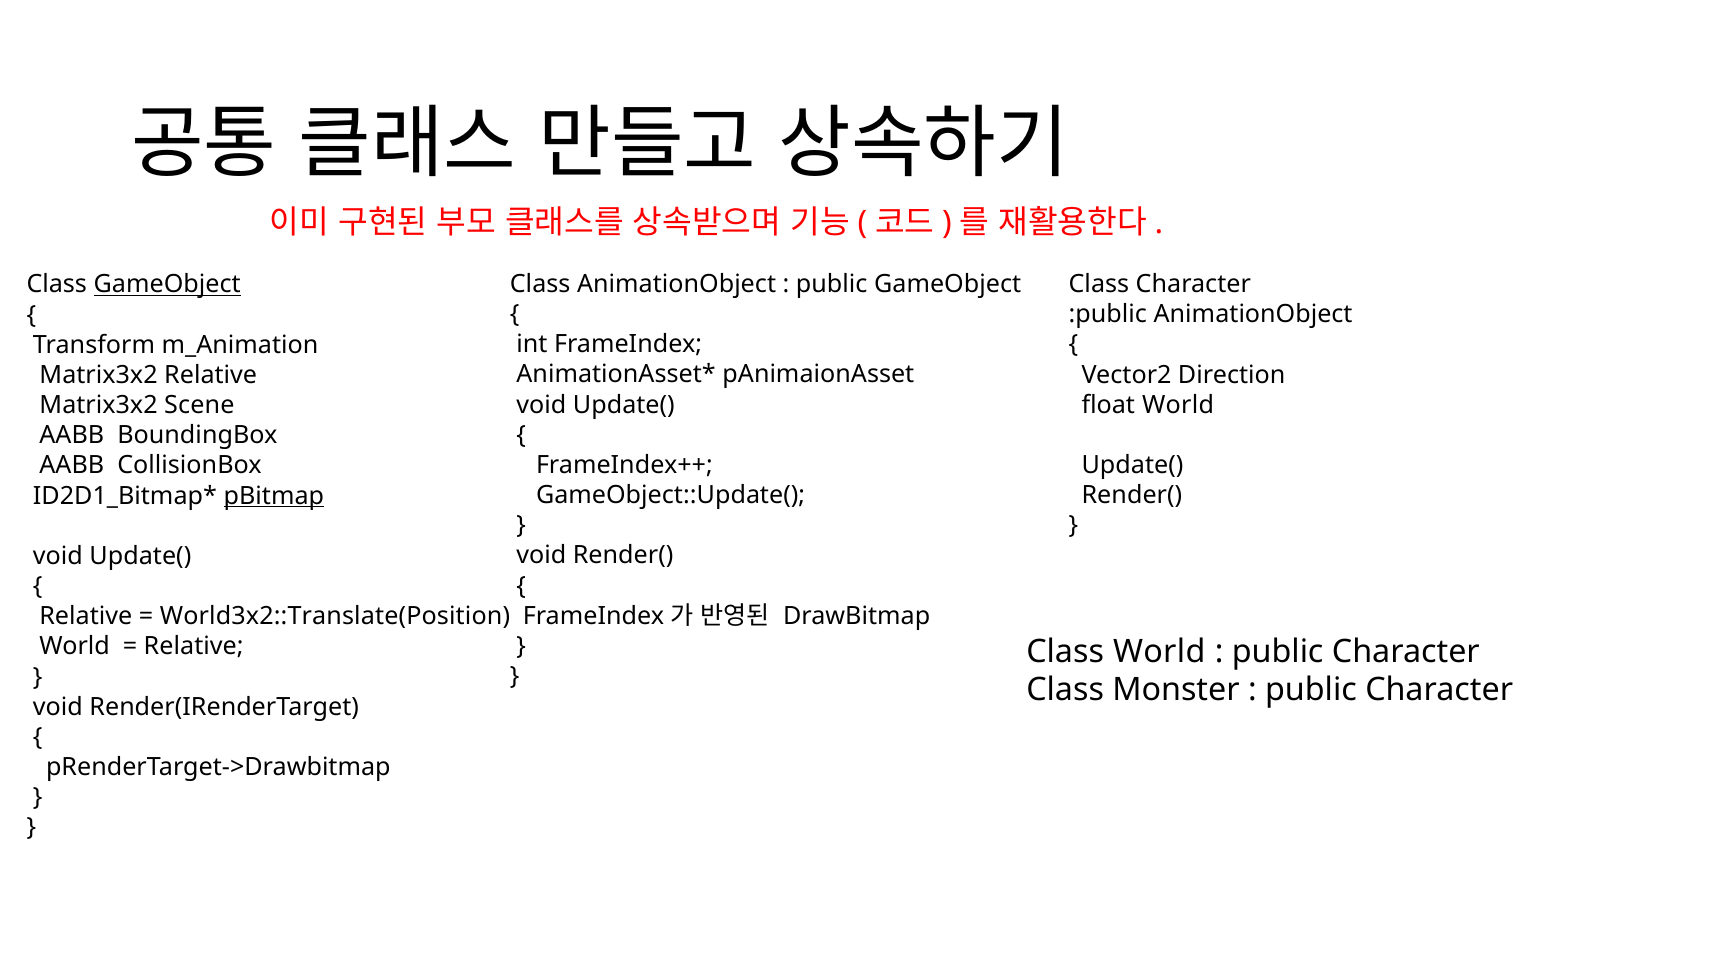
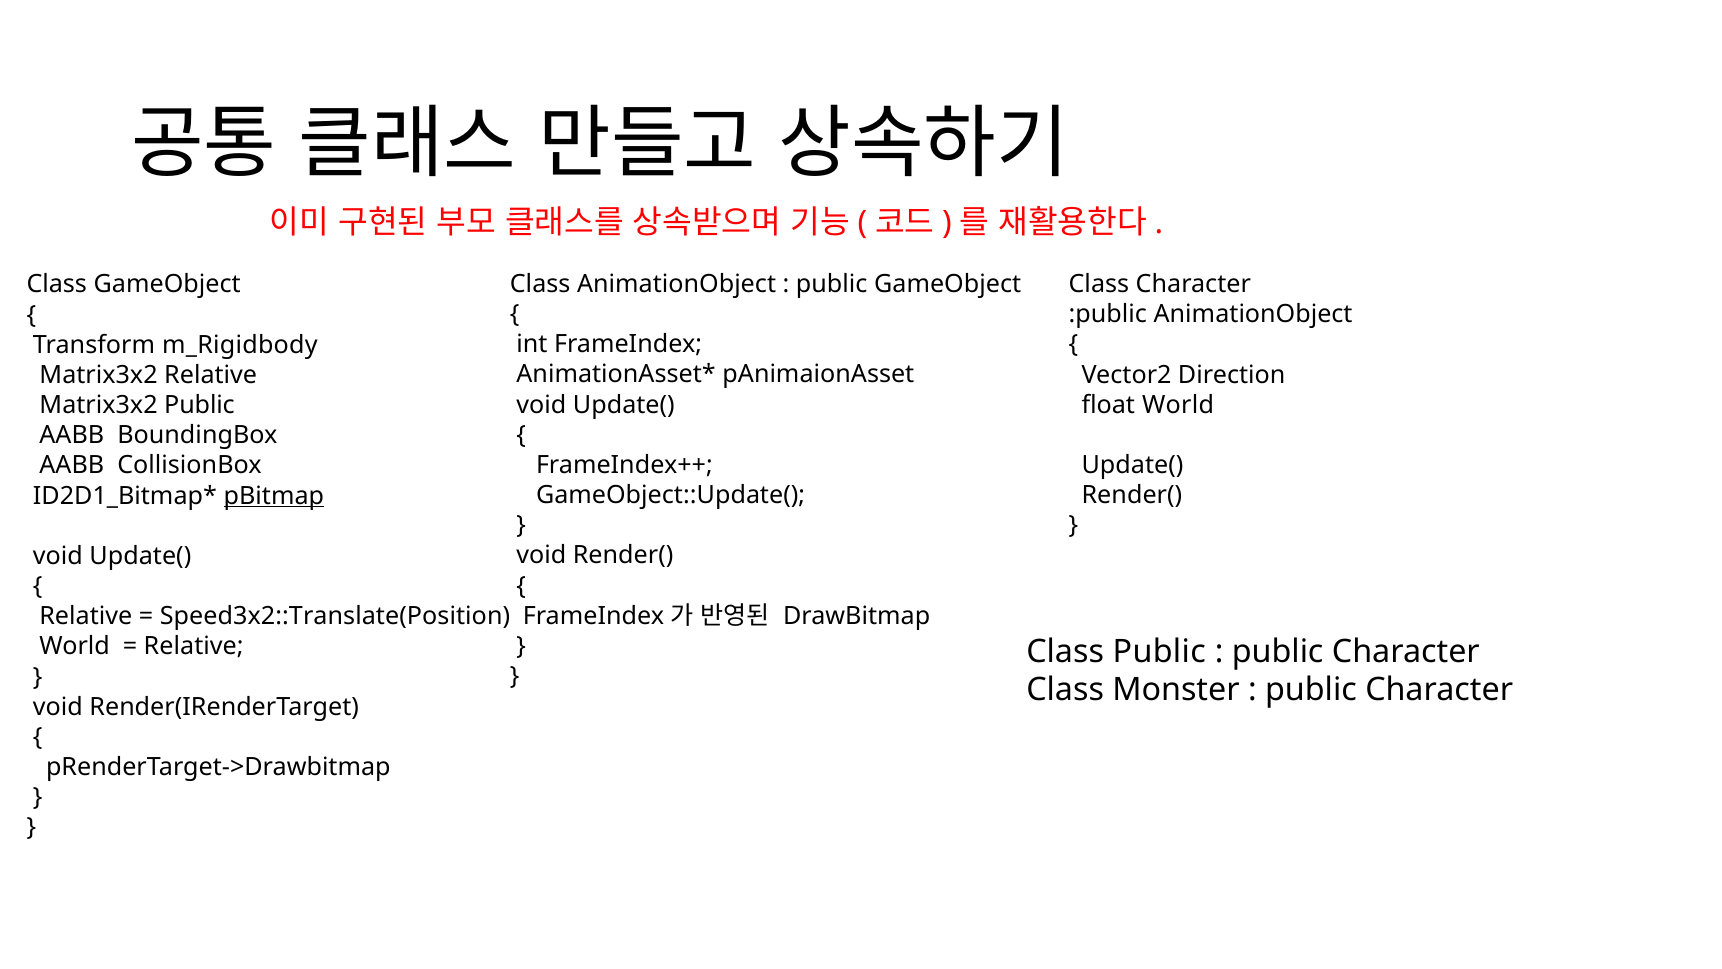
GameObject at (167, 285) underline: present -> none
m_Animation: m_Animation -> m_Rigidbody
Matrix3x2 Scene: Scene -> Public
World3x2::Translate(Position: World3x2::Translate(Position -> Speed3x2::Translate(Position
Class World: World -> Public
